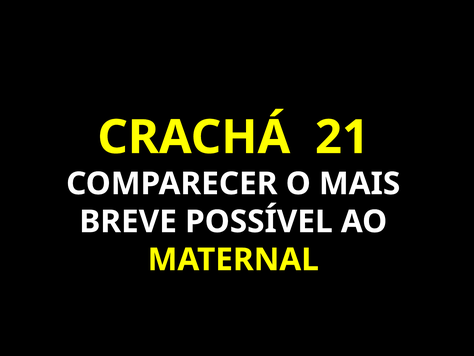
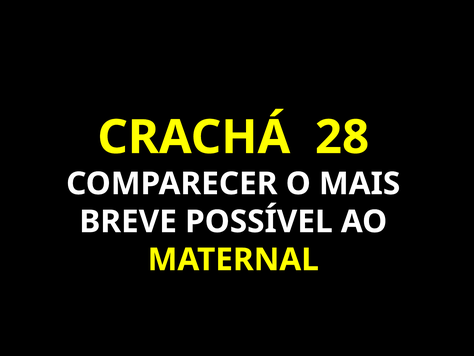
21: 21 -> 28
